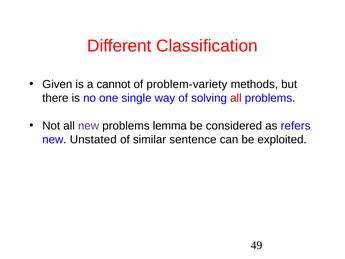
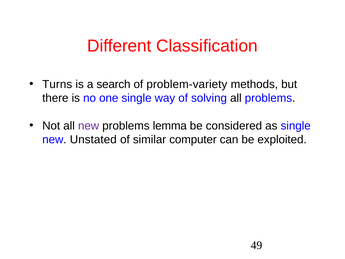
Given: Given -> Turns
cannot: cannot -> search
all at (236, 98) colour: red -> black
as refers: refers -> single
sentence: sentence -> computer
